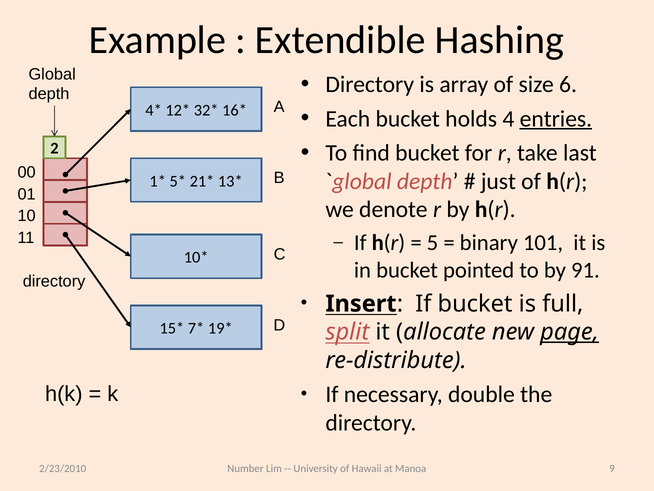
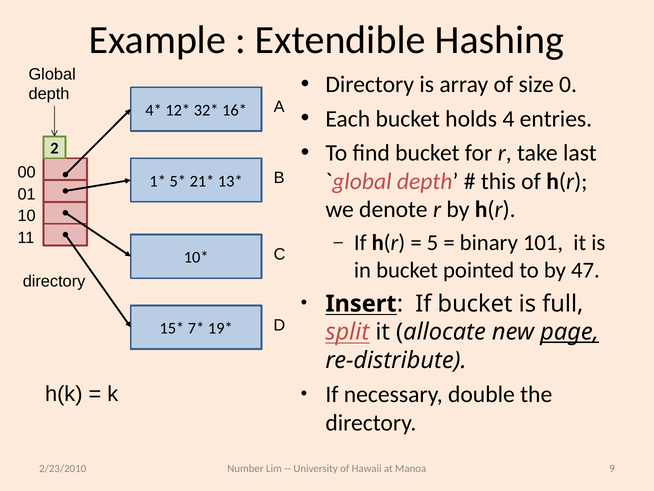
6: 6 -> 0
entries underline: present -> none
just: just -> this
91: 91 -> 47
